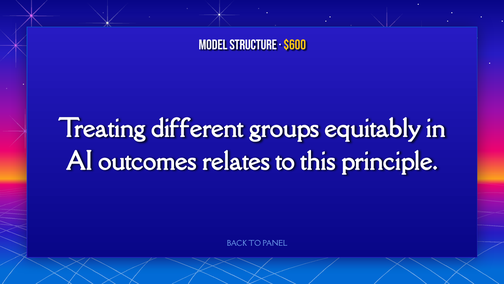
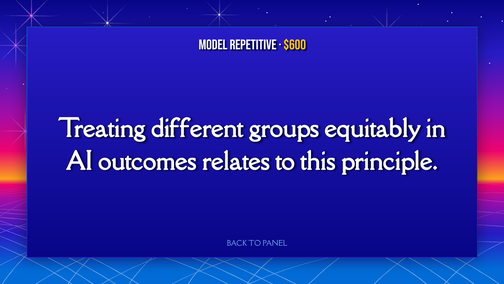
Structure: Structure -> Repetitive
